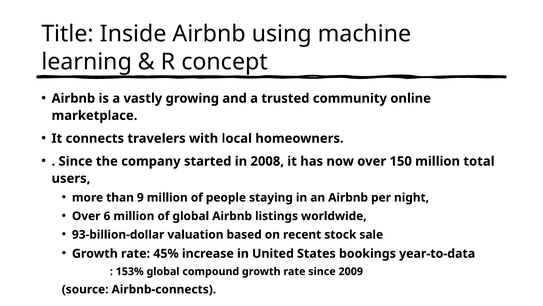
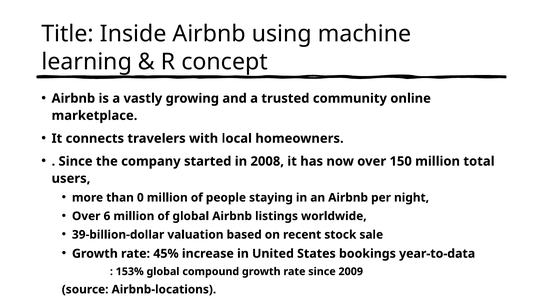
9: 9 -> 0
93-billion-dollar: 93-billion-dollar -> 39-billion-dollar
Airbnb-connects: Airbnb-connects -> Airbnb-locations
